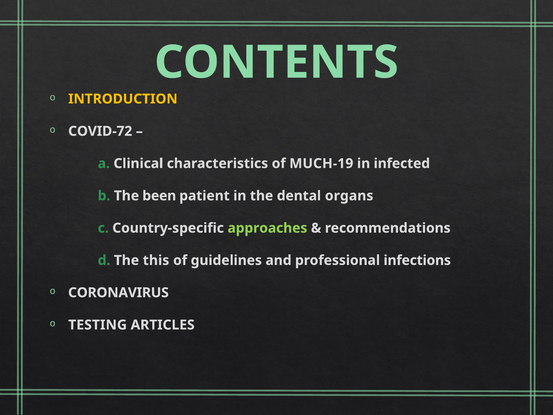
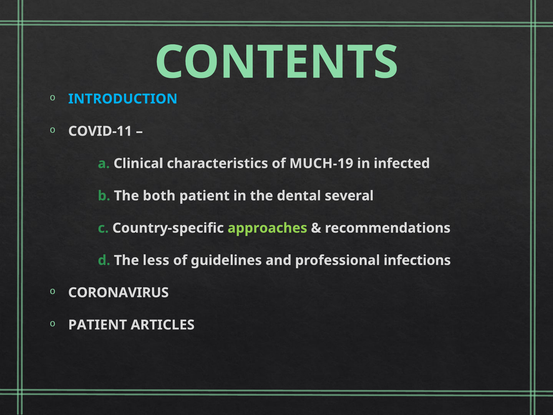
INTRODUCTION colour: yellow -> light blue
COVID-72: COVID-72 -> COVID-11
been: been -> both
organs: organs -> several
this: this -> less
TESTING at (98, 325): TESTING -> PATIENT
